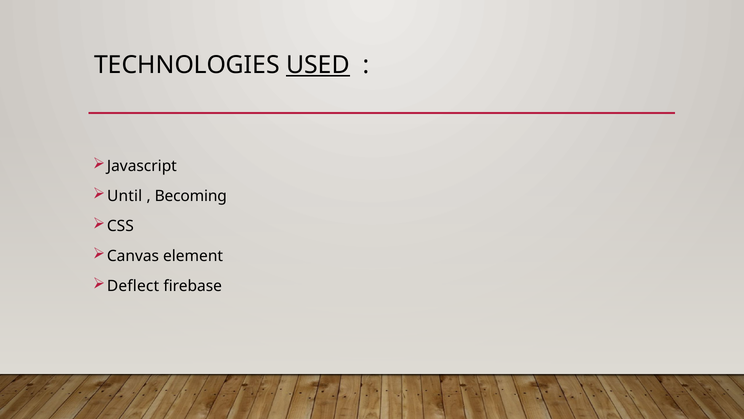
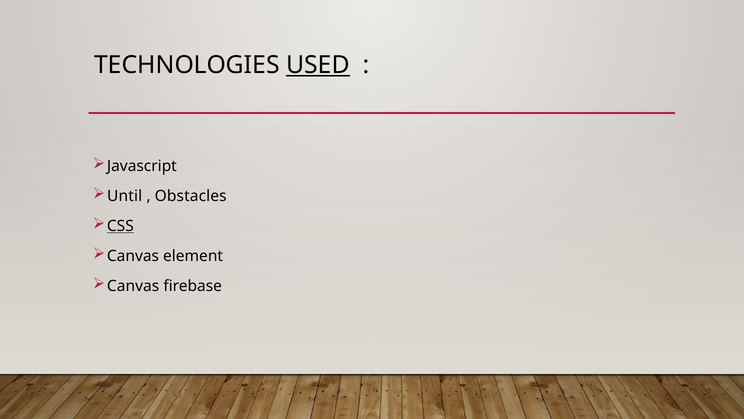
Becoming: Becoming -> Obstacles
CSS underline: none -> present
Deflect at (133, 286): Deflect -> Canvas
